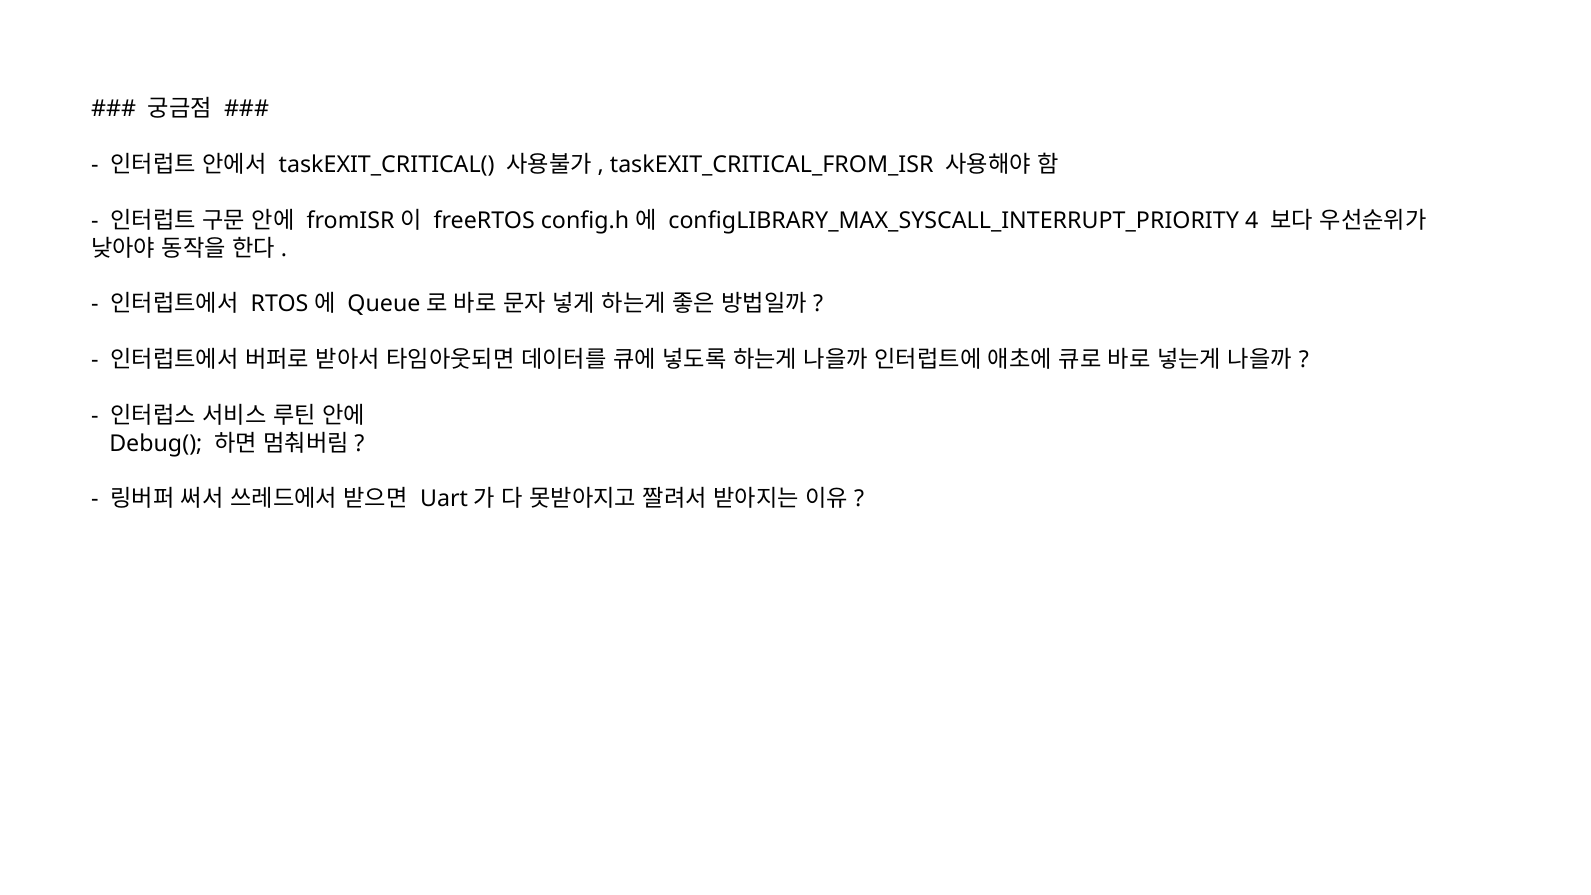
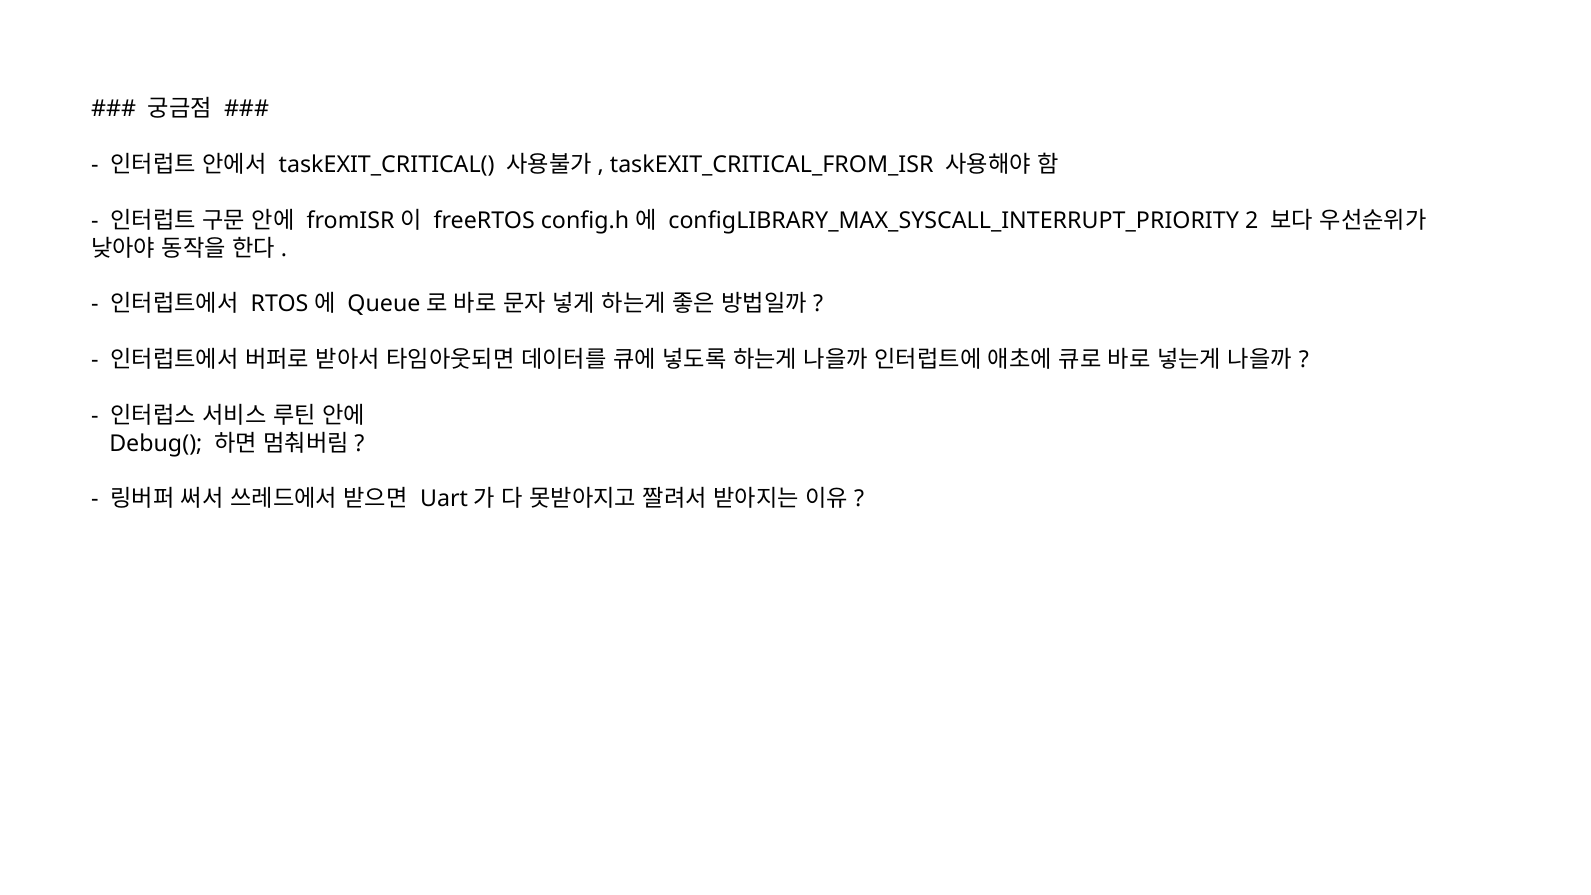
4: 4 -> 2
